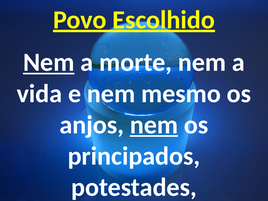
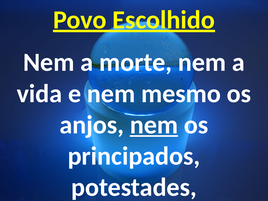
Nem at (49, 62) underline: present -> none
